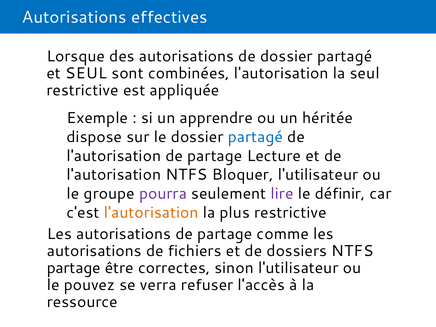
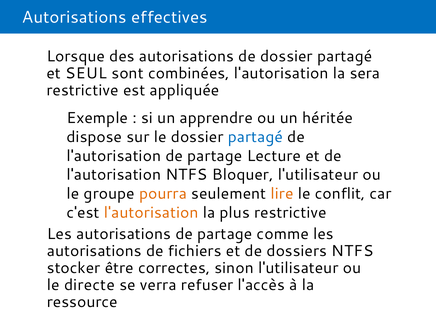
la seul: seul -> sera
pourra colour: purple -> orange
lire colour: purple -> orange
définir: définir -> conflit
partage at (74, 268): partage -> stocker
pouvez: pouvez -> directe
